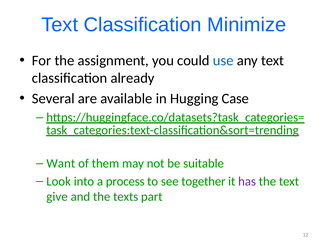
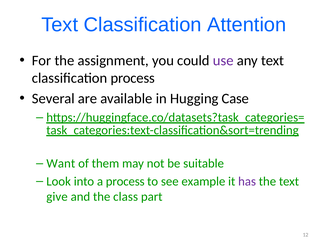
Minimize: Minimize -> Attention
use colour: blue -> purple
classification already: already -> process
together: together -> example
texts: texts -> class
